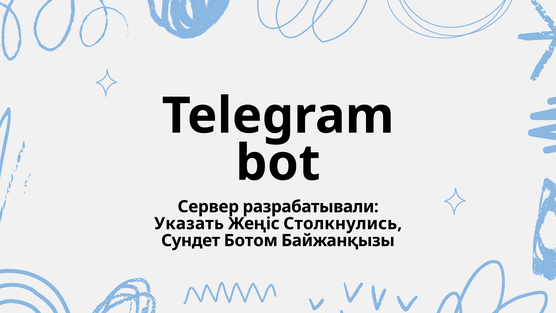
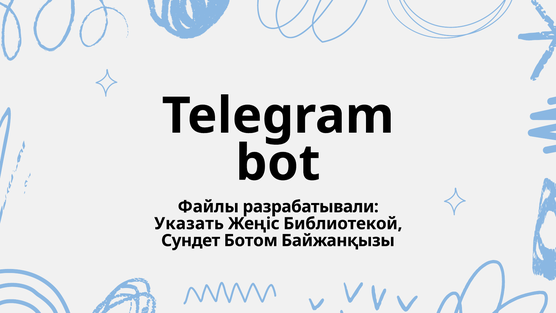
Сервер: Сервер -> Файлы
Столкнулись: Столкнулись -> Библиотекой
